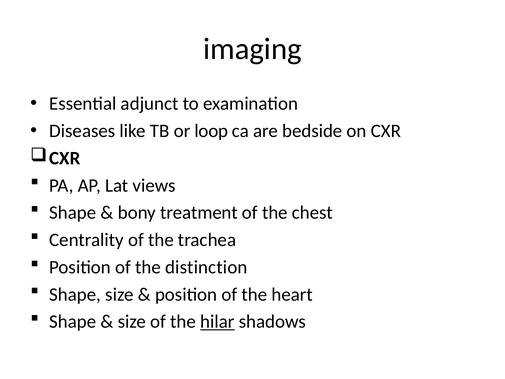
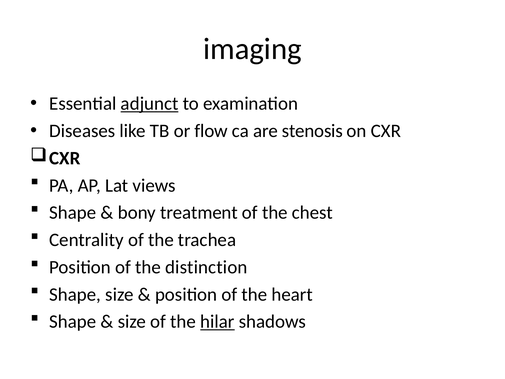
adjunct underline: none -> present
loop: loop -> flow
bedside: bedside -> stenosis
